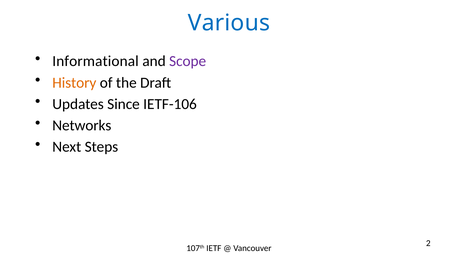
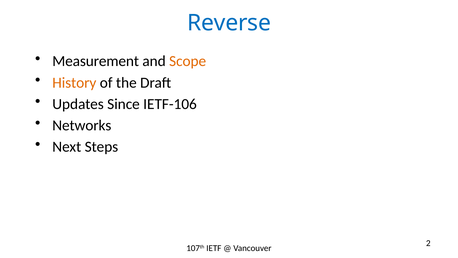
Various: Various -> Reverse
Informational: Informational -> Measurement
Scope colour: purple -> orange
